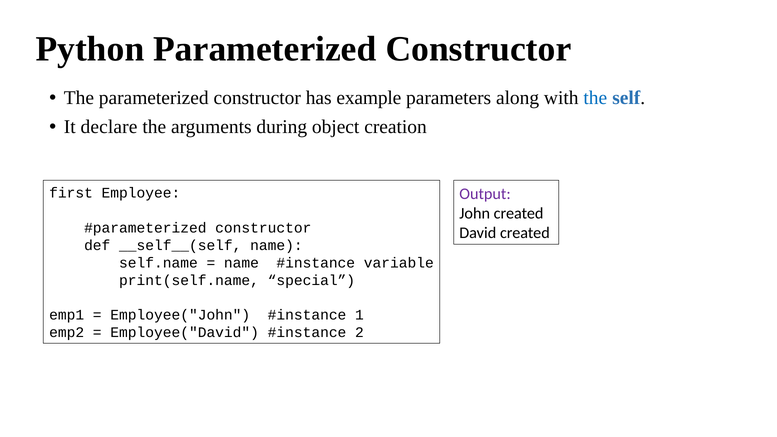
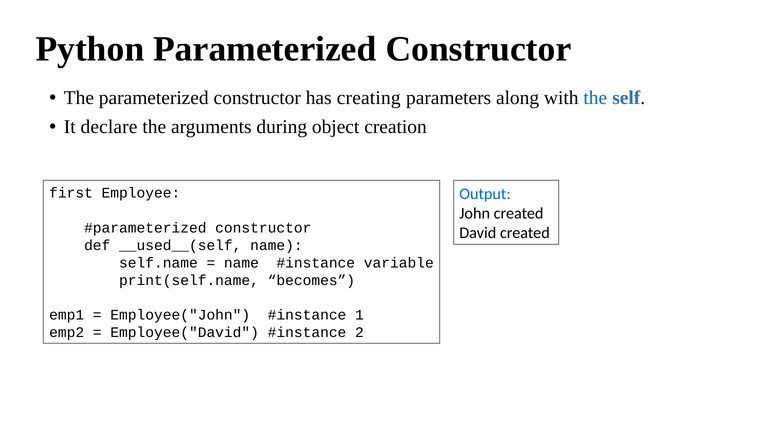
example: example -> creating
Output colour: purple -> blue
__self__(self: __self__(self -> __used__(self
special: special -> becomes
